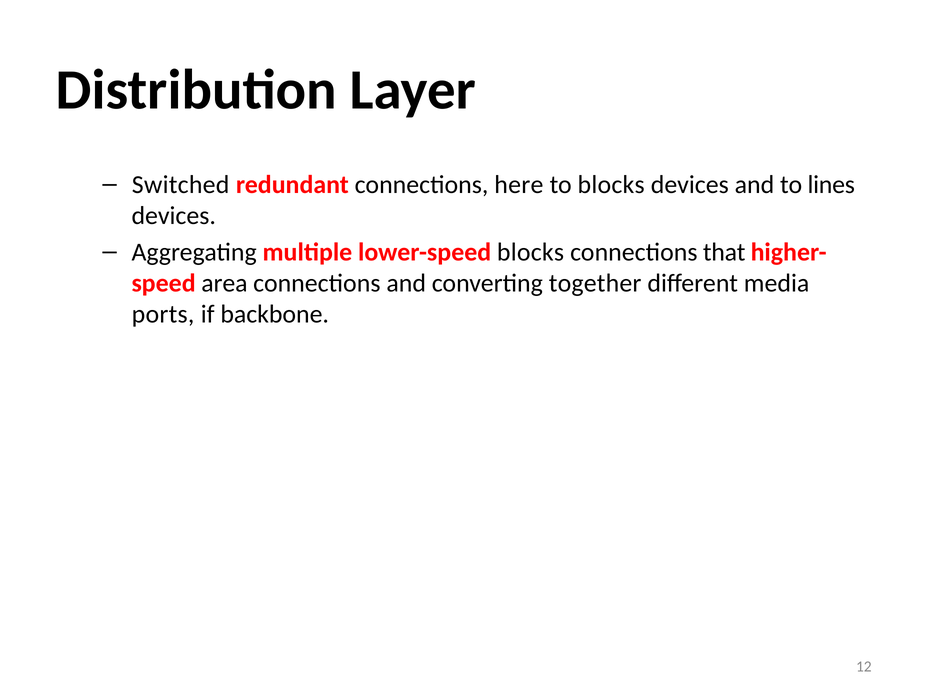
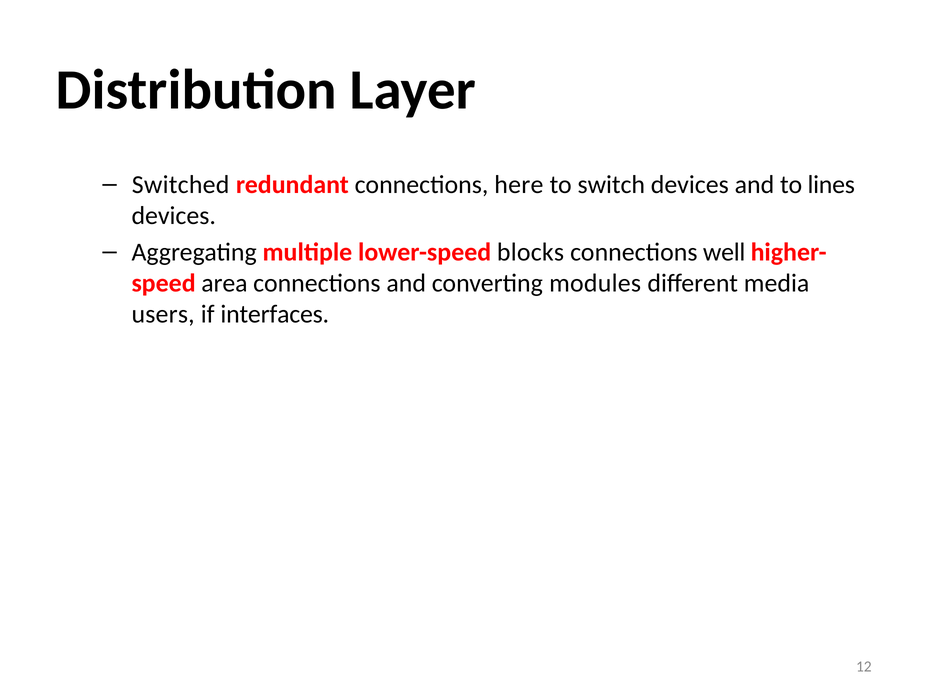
to blocks: blocks -> switch
that: that -> well
together: together -> modules
ports: ports -> users
backbone: backbone -> interfaces
